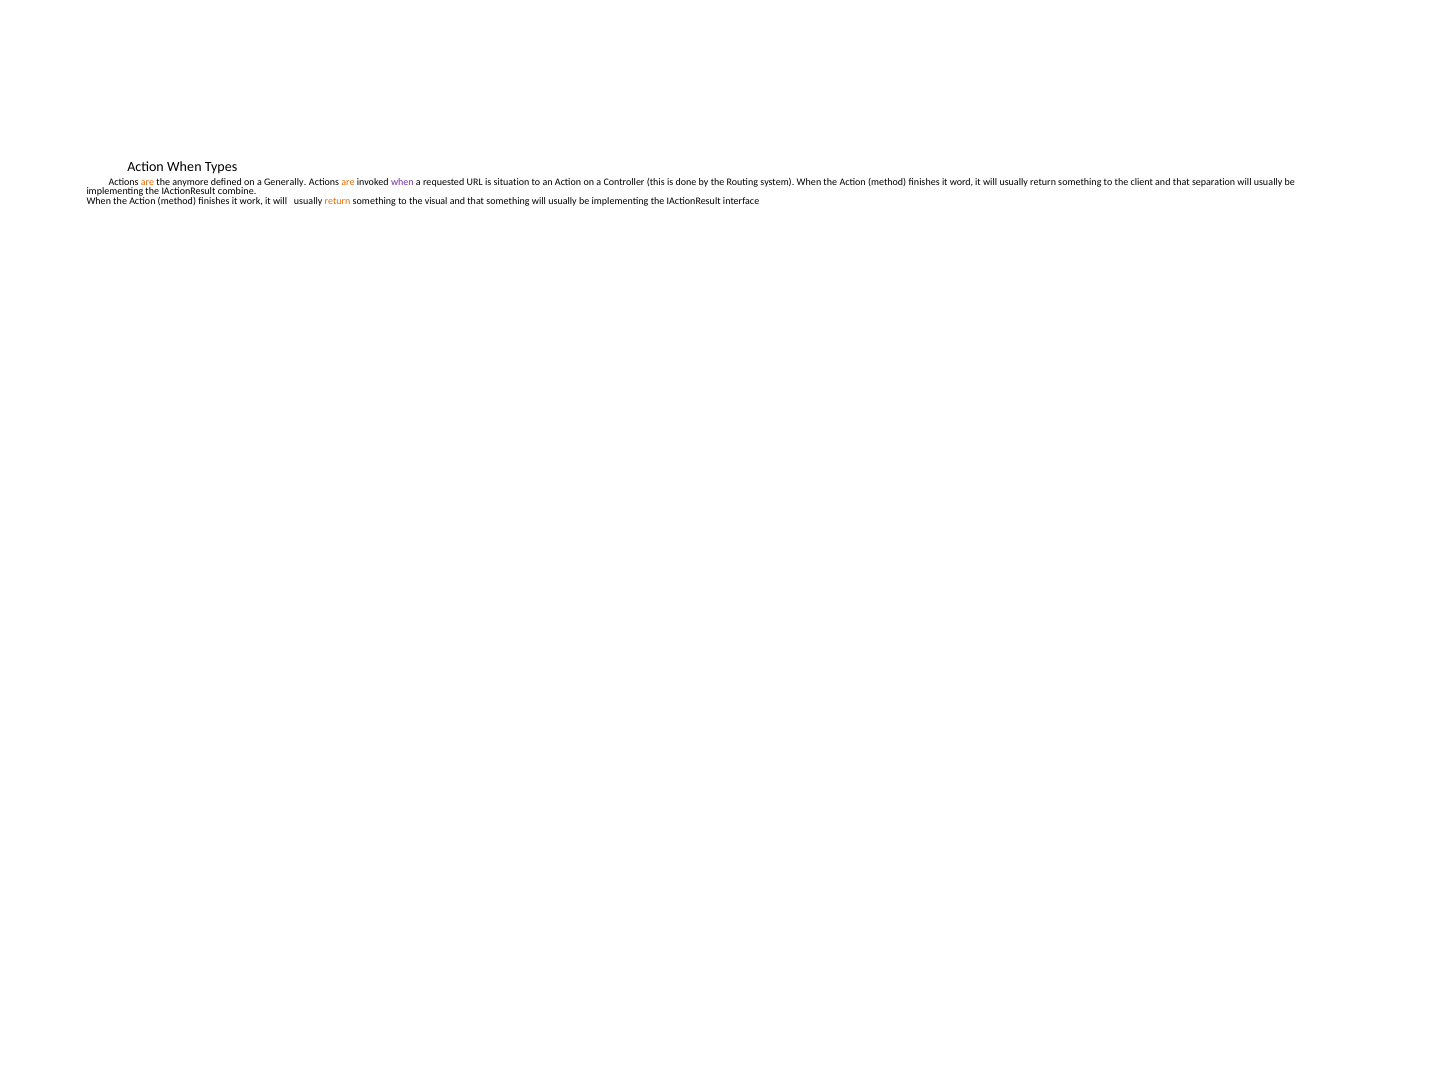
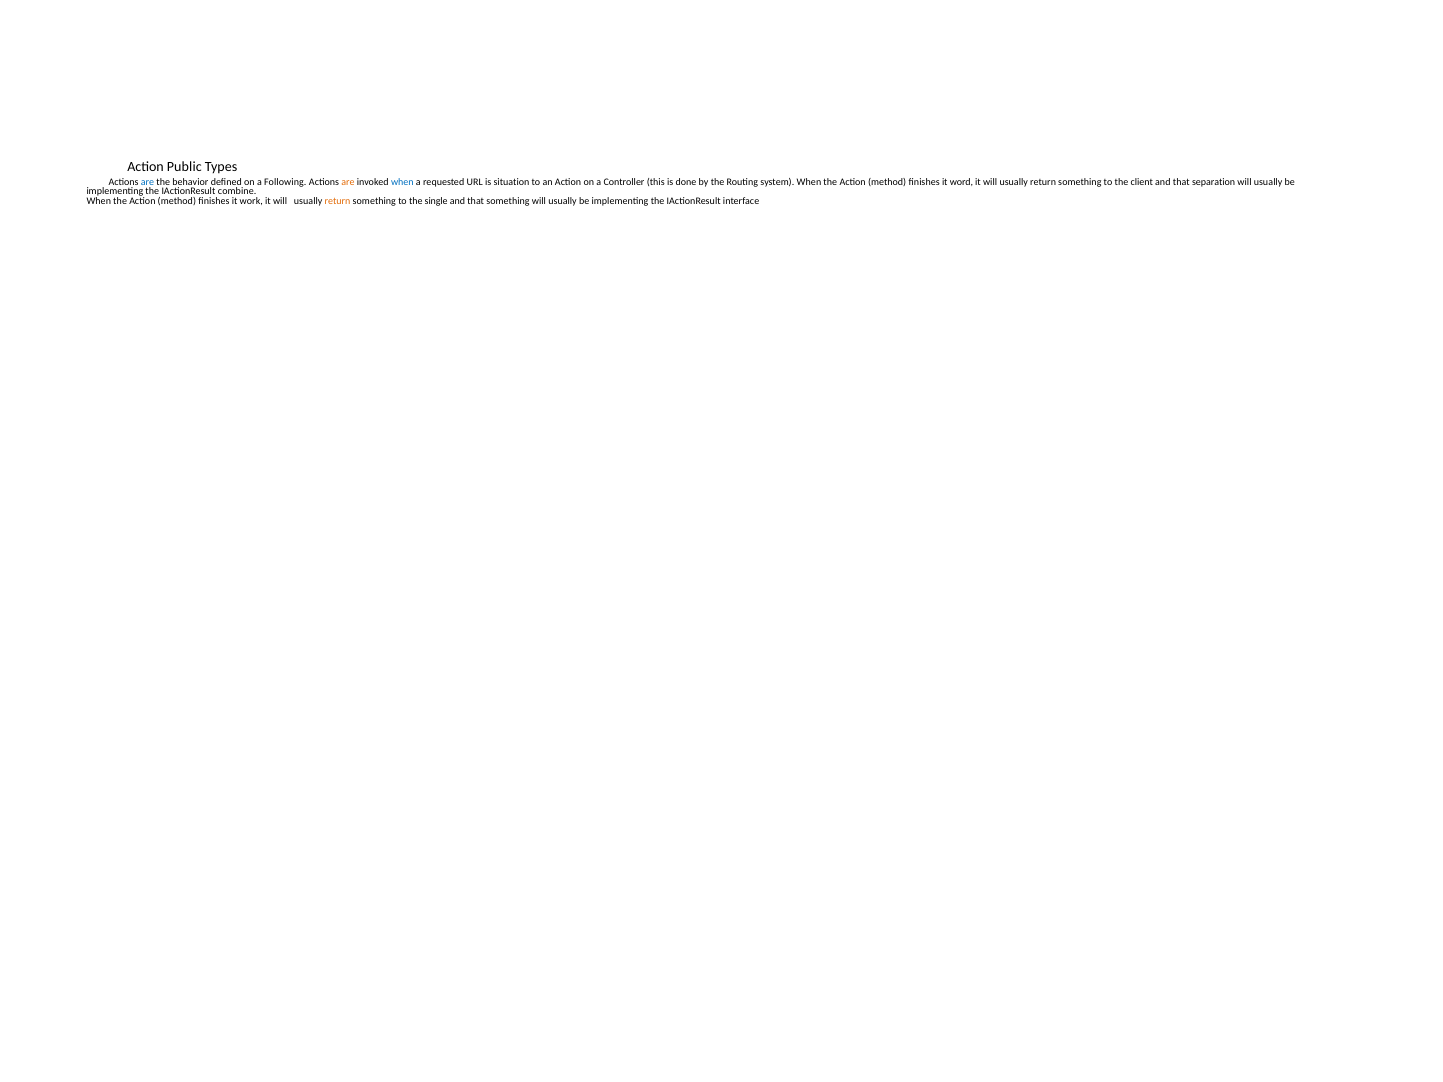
Action When: When -> Public
are at (147, 182) colour: orange -> blue
anymore: anymore -> behavior
Generally: Generally -> Following
when at (402, 182) colour: purple -> blue
visual: visual -> single
